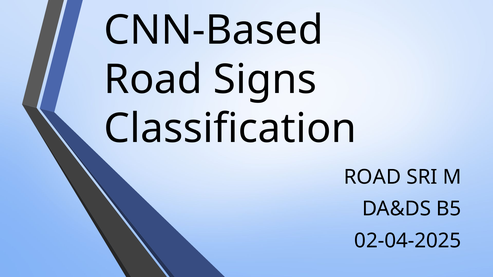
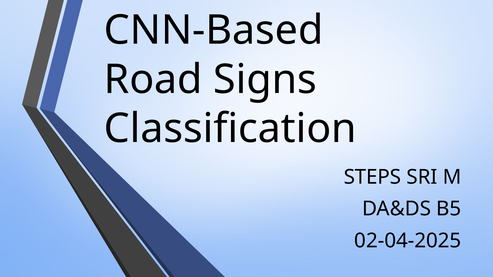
ROAD at (372, 177): ROAD -> STEPS
